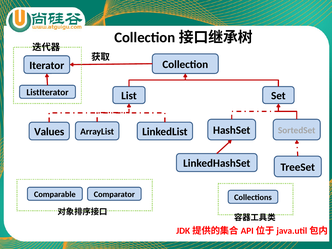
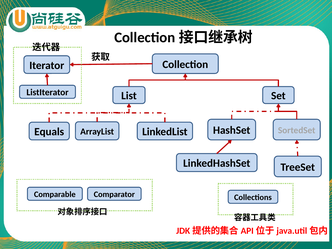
Values: Values -> Equals
